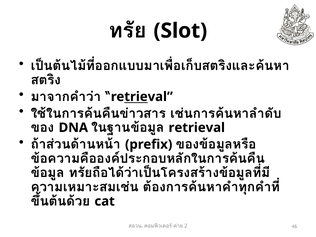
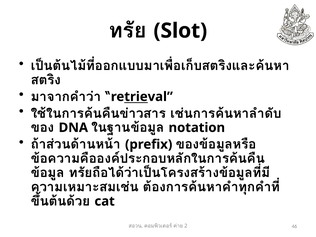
retrieval at (197, 128): retrieval -> notation
